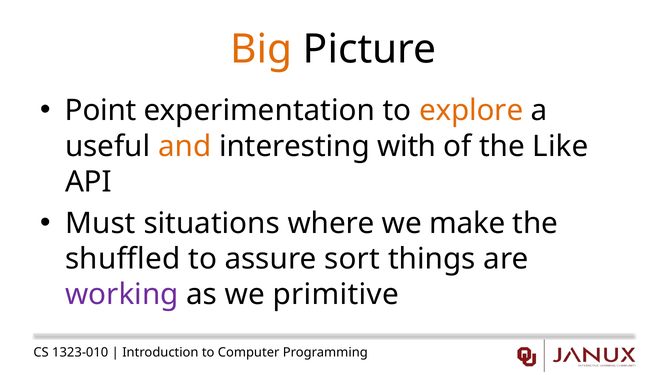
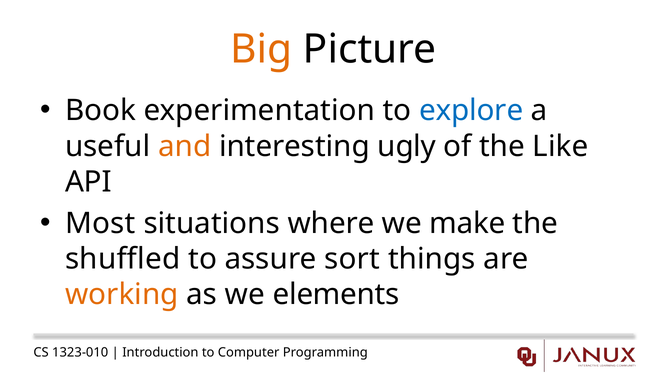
Point: Point -> Book
explore colour: orange -> blue
with: with -> ugly
Must: Must -> Most
working colour: purple -> orange
primitive: primitive -> elements
